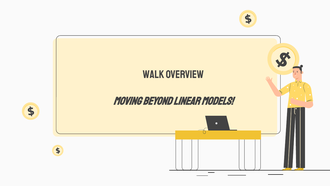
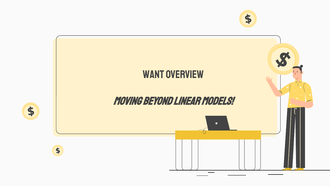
WALK: WALK -> WANT
